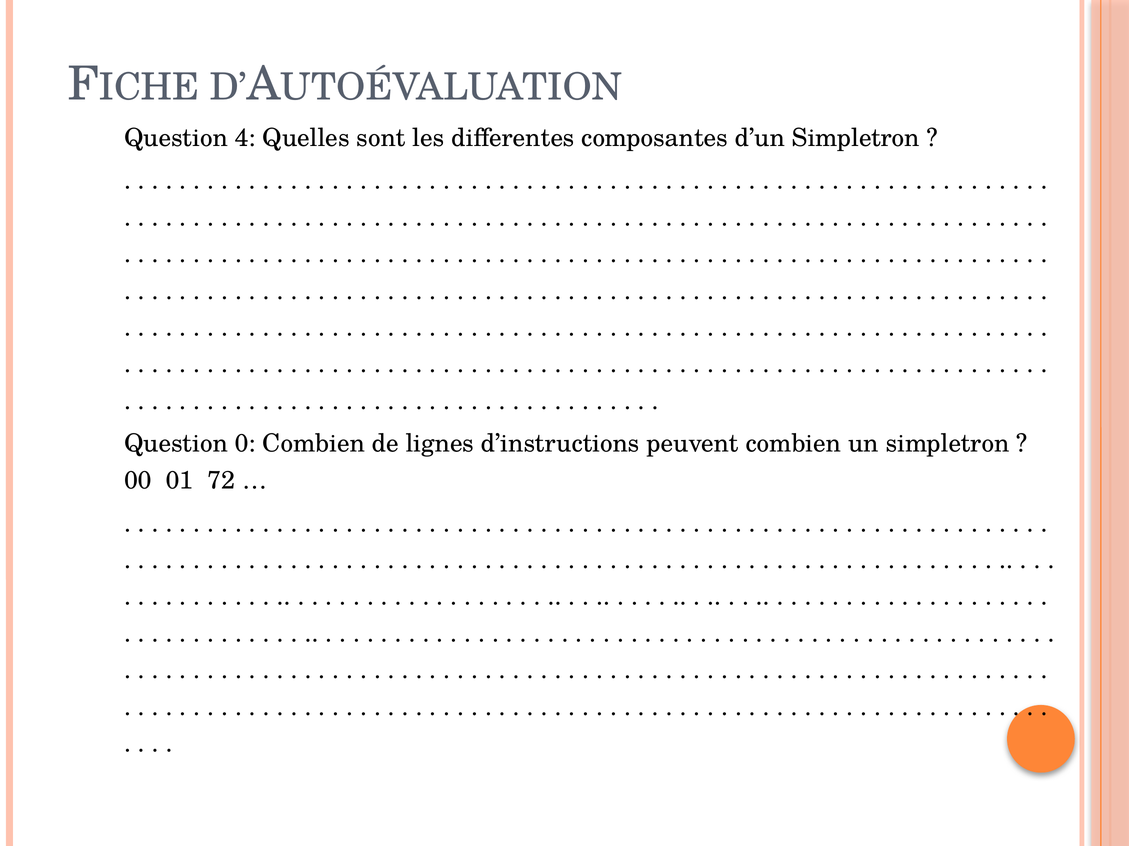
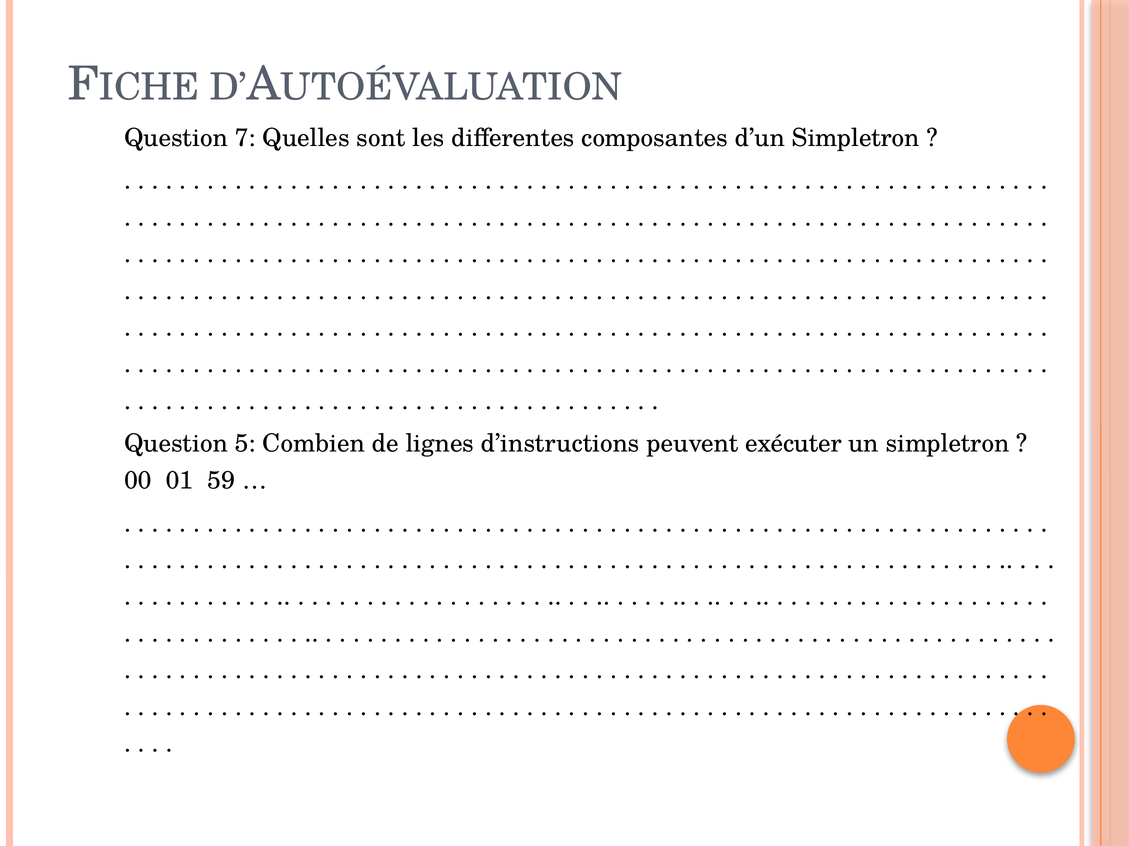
4: 4 -> 7
0: 0 -> 5
peuvent combien: combien -> exécuter
72: 72 -> 59
